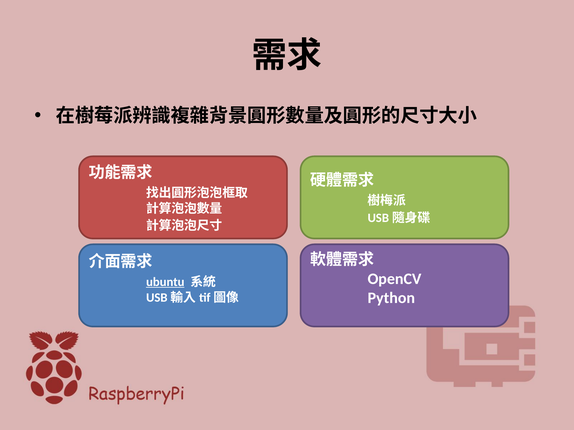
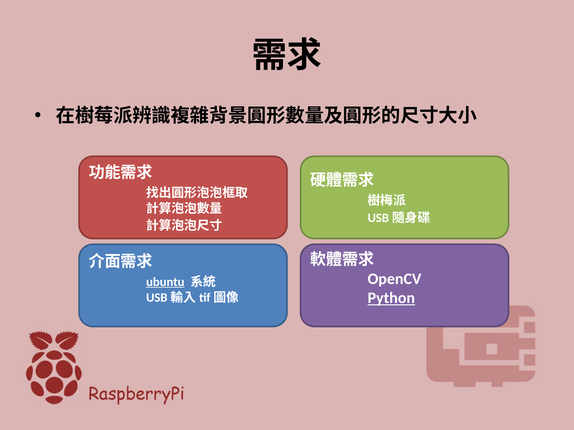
Python underline: none -> present
